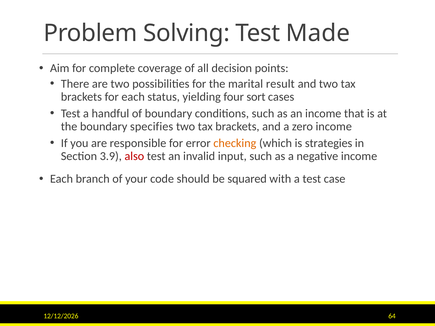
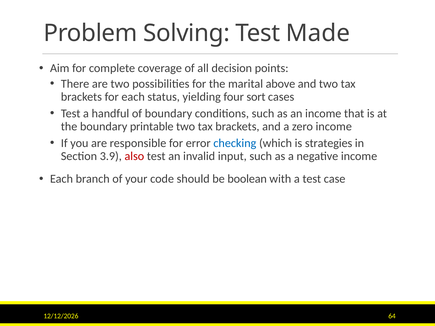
result: result -> above
specifies: specifies -> printable
checking colour: orange -> blue
squared: squared -> boolean
